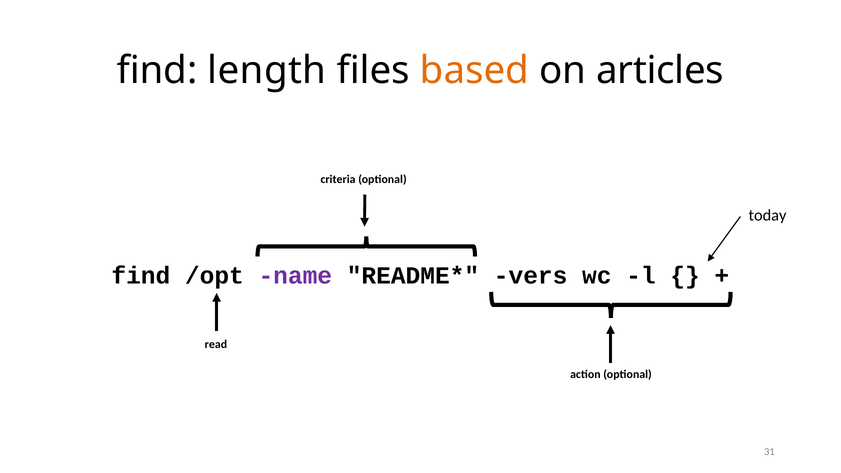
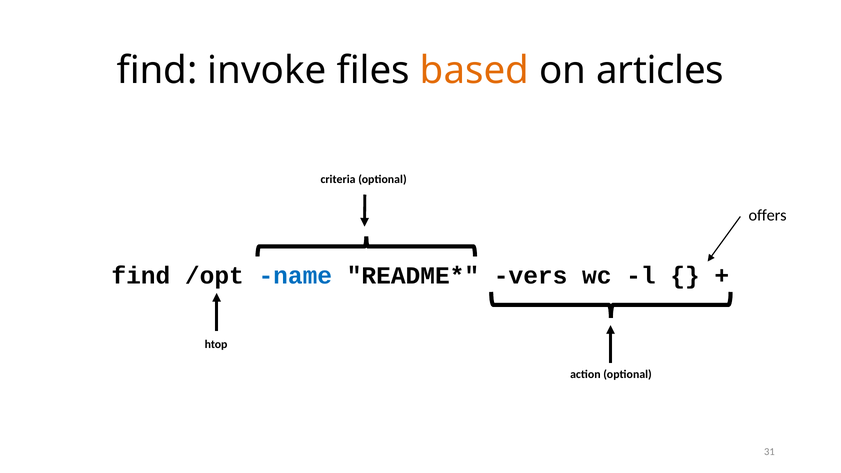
length: length -> invoke
today: today -> offers
name colour: purple -> blue
read: read -> htop
